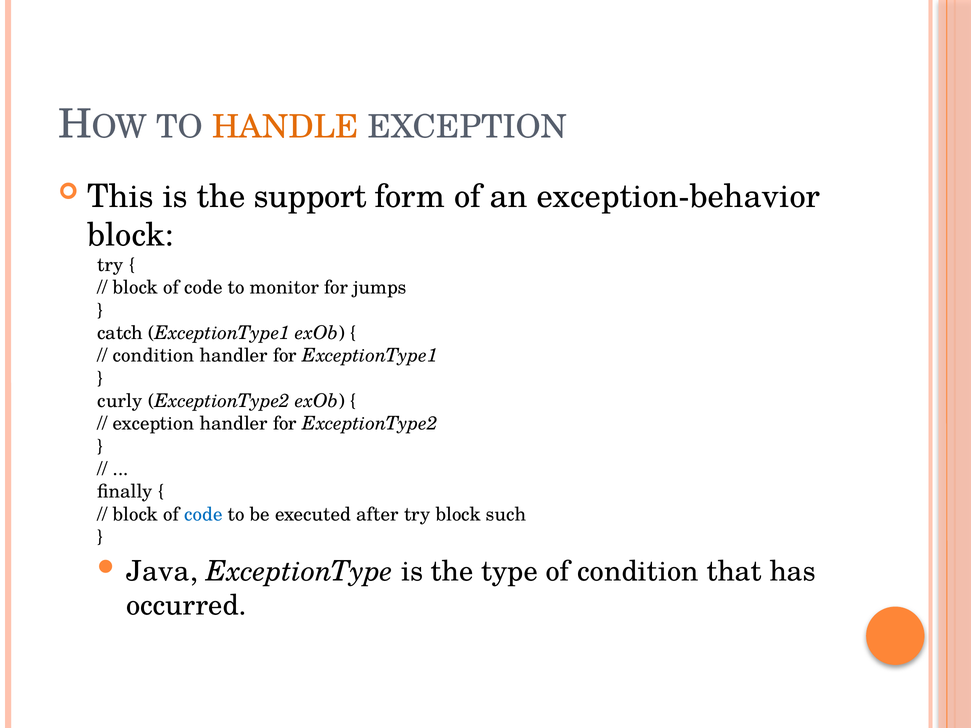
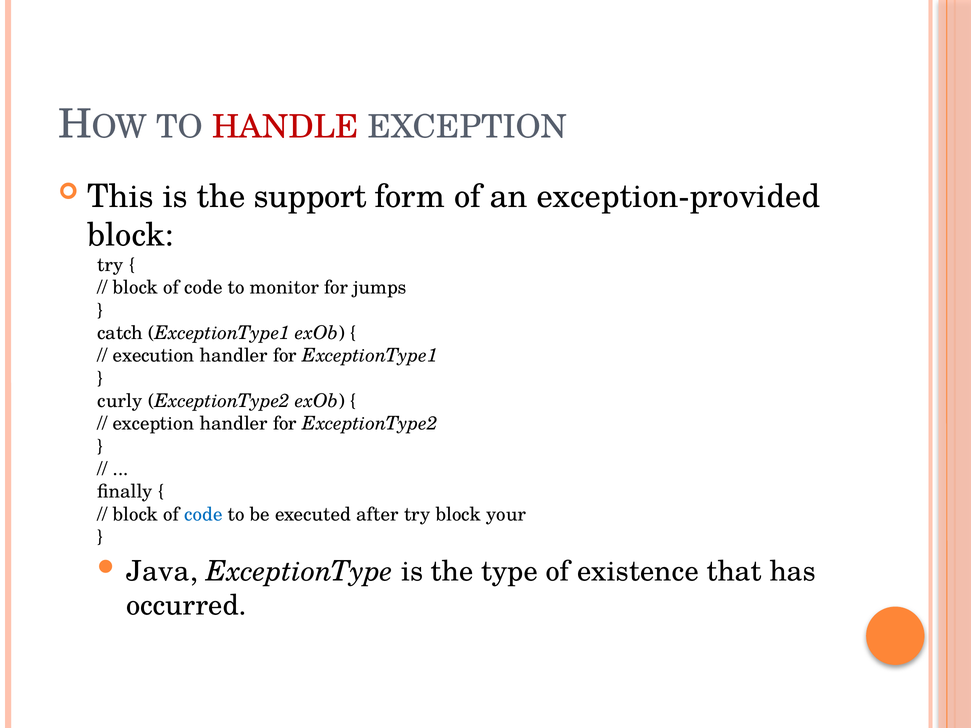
HANDLE colour: orange -> red
exception-behavior: exception-behavior -> exception-provided
condition at (154, 356): condition -> execution
such: such -> your
of condition: condition -> existence
